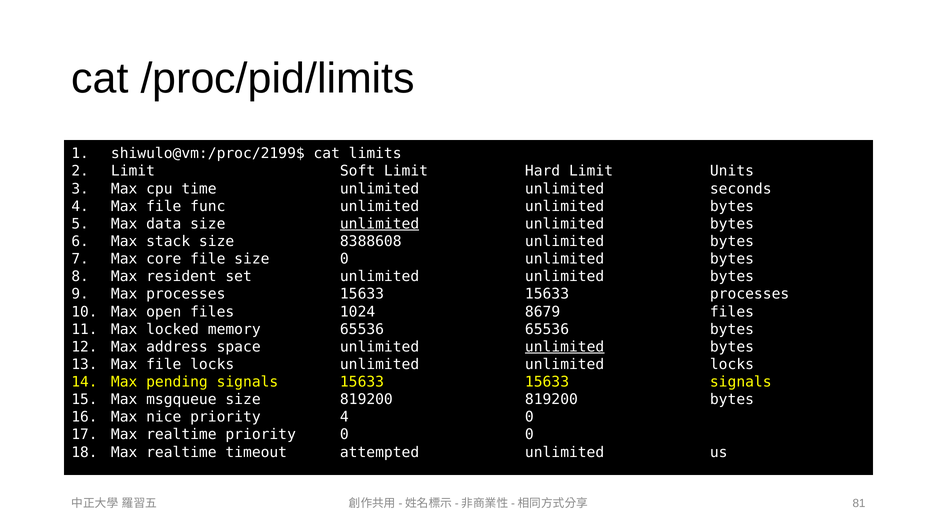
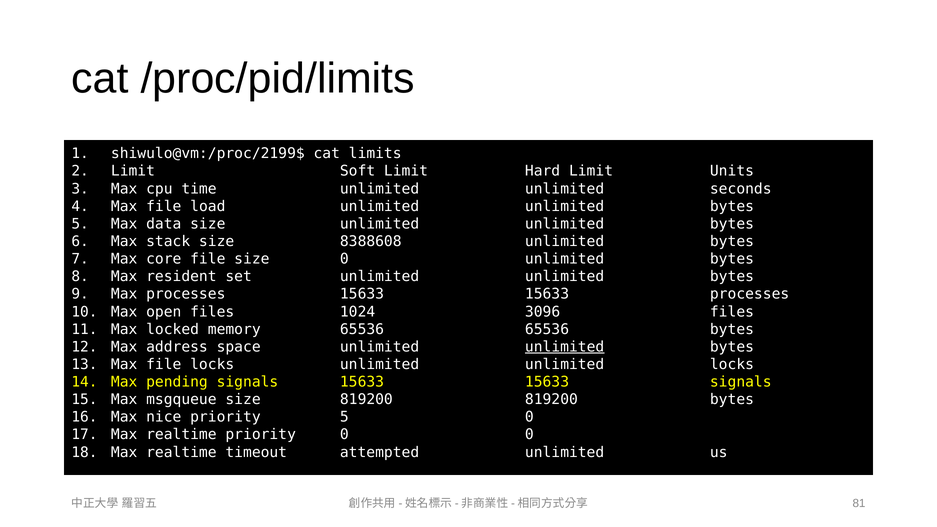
func: func -> load
unlimited at (380, 224) underline: present -> none
8679: 8679 -> 3096
priority 4: 4 -> 5
